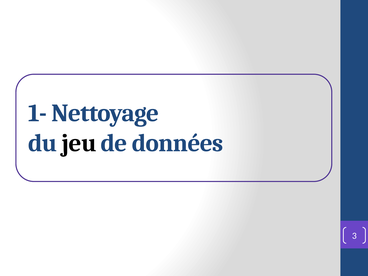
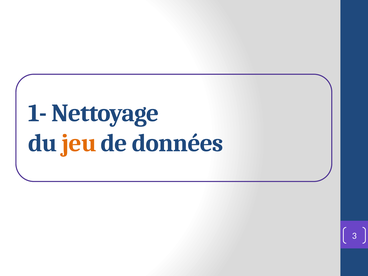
jeu colour: black -> orange
